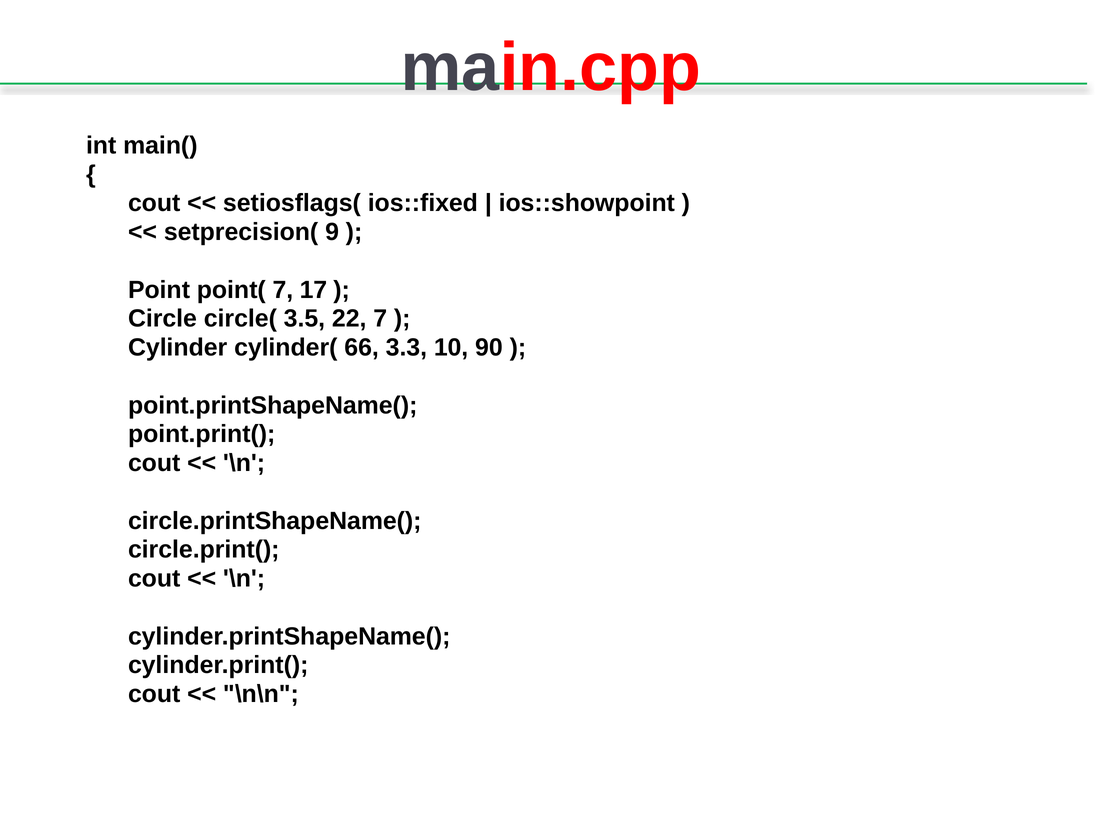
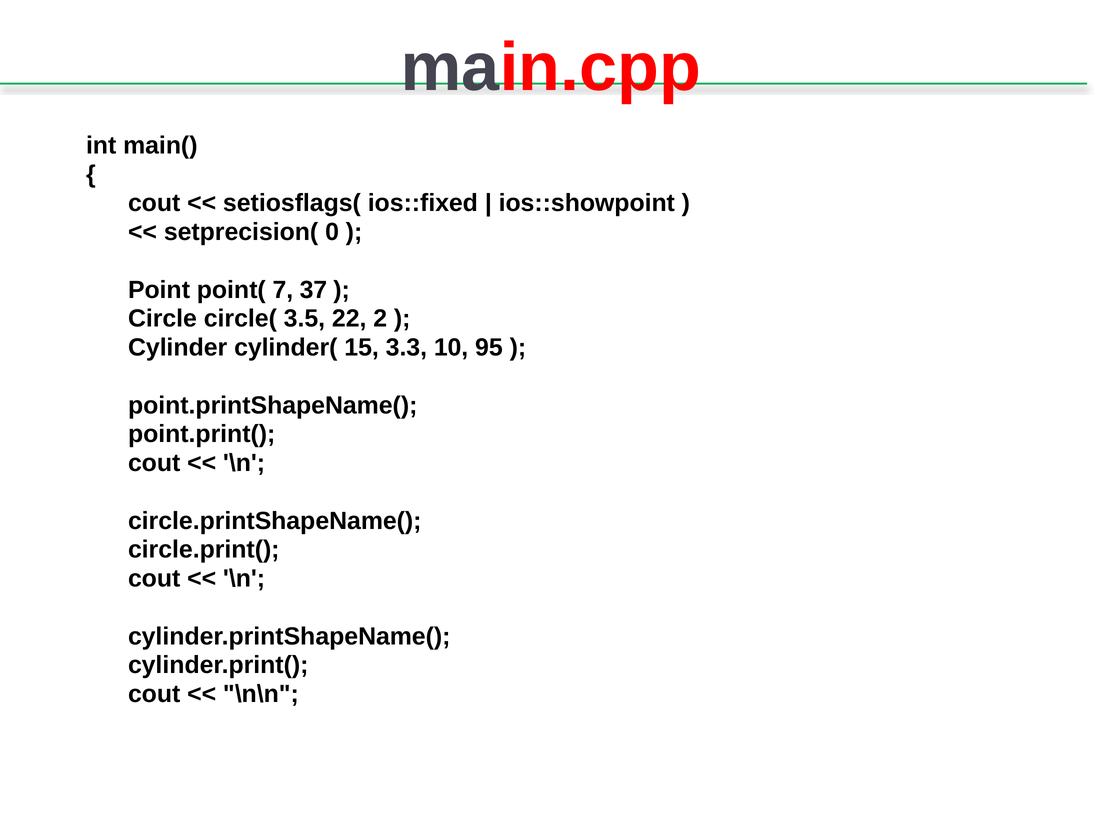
9: 9 -> 0
17: 17 -> 37
22 7: 7 -> 2
66: 66 -> 15
90: 90 -> 95
